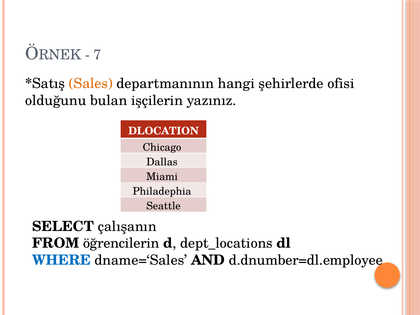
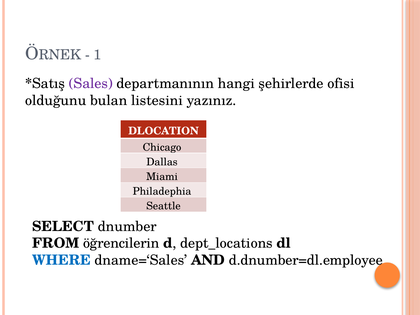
7: 7 -> 1
Sales colour: orange -> purple
işçilerin: işçilerin -> listesini
çalışanın: çalışanın -> dnumber
